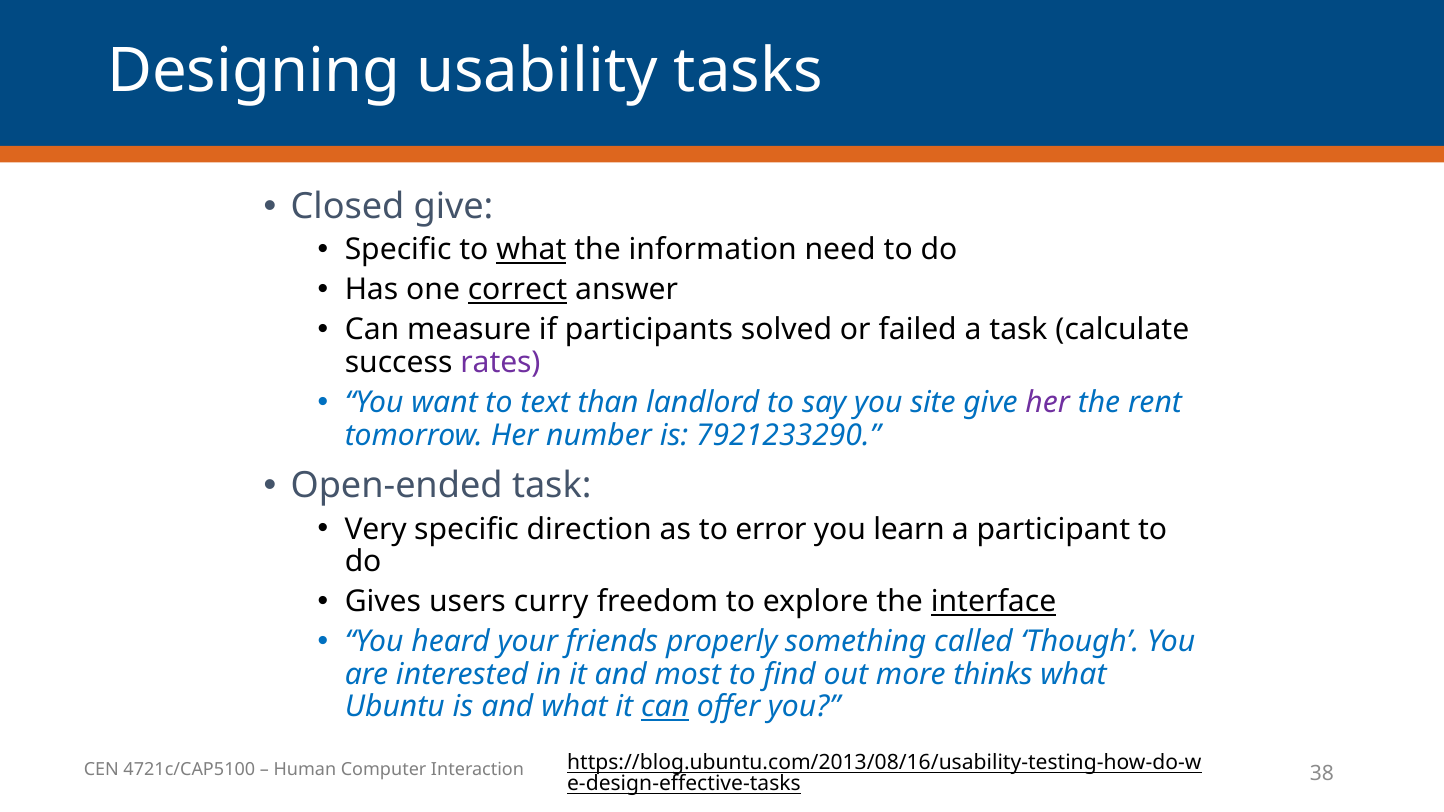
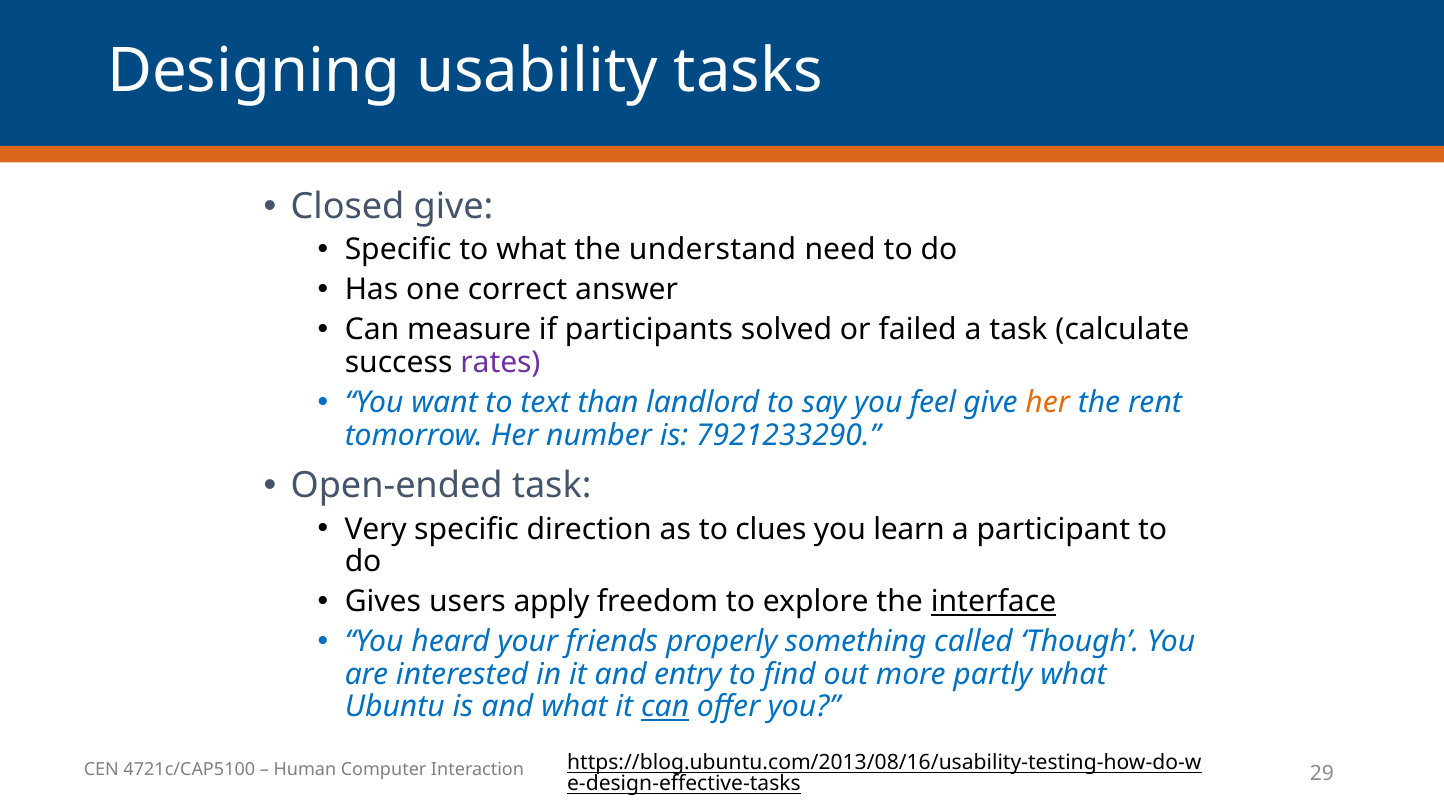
what at (531, 250) underline: present -> none
information: information -> understand
correct underline: present -> none
site: site -> feel
her at (1048, 403) colour: purple -> orange
error: error -> clues
curry: curry -> apply
most: most -> entry
thinks: thinks -> partly
38: 38 -> 29
